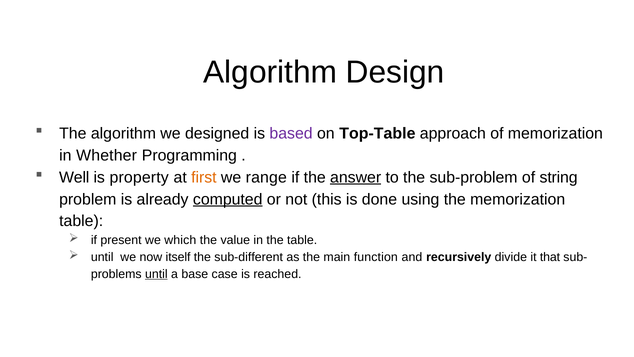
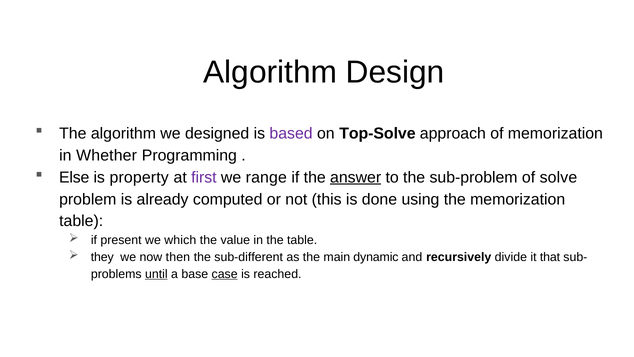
Top-Table: Top-Table -> Top-Solve
Well: Well -> Else
first colour: orange -> purple
string: string -> solve
computed underline: present -> none
until at (102, 257): until -> they
itself: itself -> then
function: function -> dynamic
case underline: none -> present
